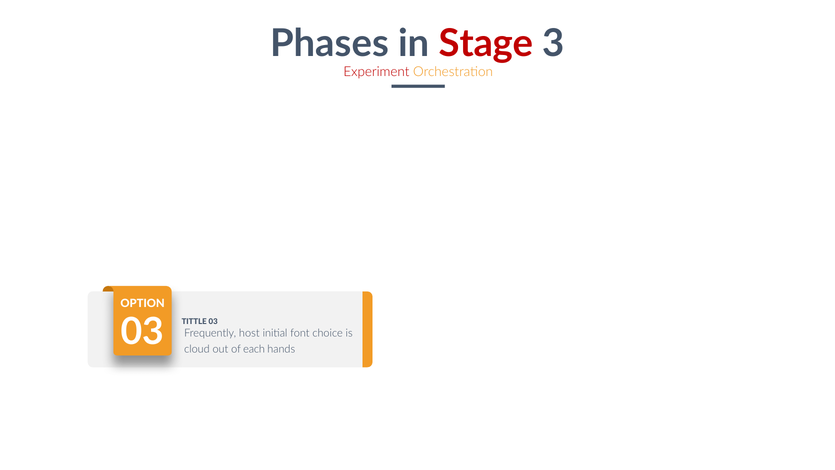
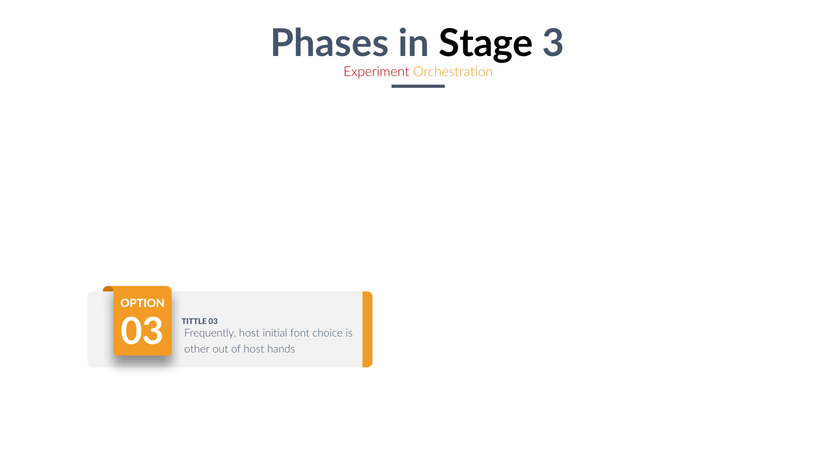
Stage colour: red -> black
cloud: cloud -> other
of each: each -> host
